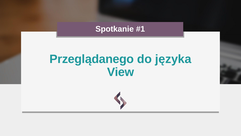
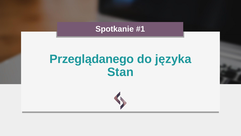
View: View -> Stan
